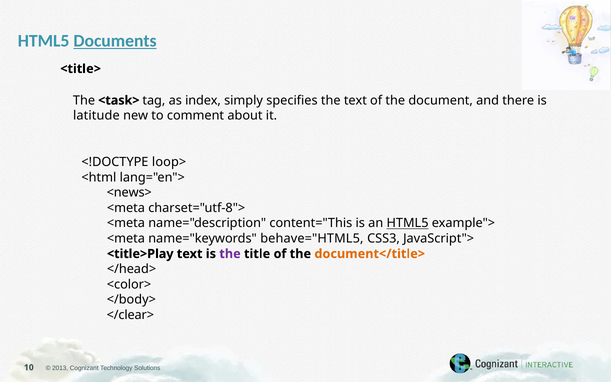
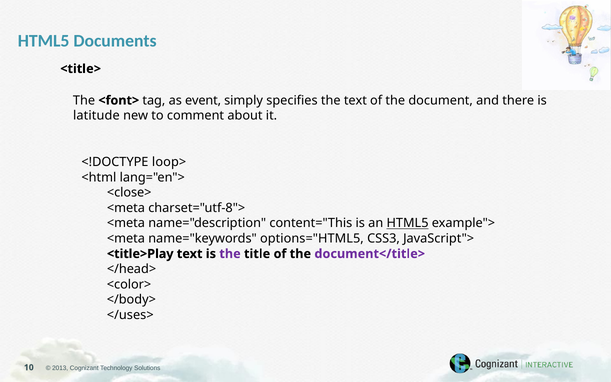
Documents underline: present -> none
<task>: <task> -> <font>
index: index -> event
<news>: <news> -> <close>
behave="HTML5: behave="HTML5 -> options="HTML5
document</title> colour: orange -> purple
</clear>: </clear> -> </uses>
